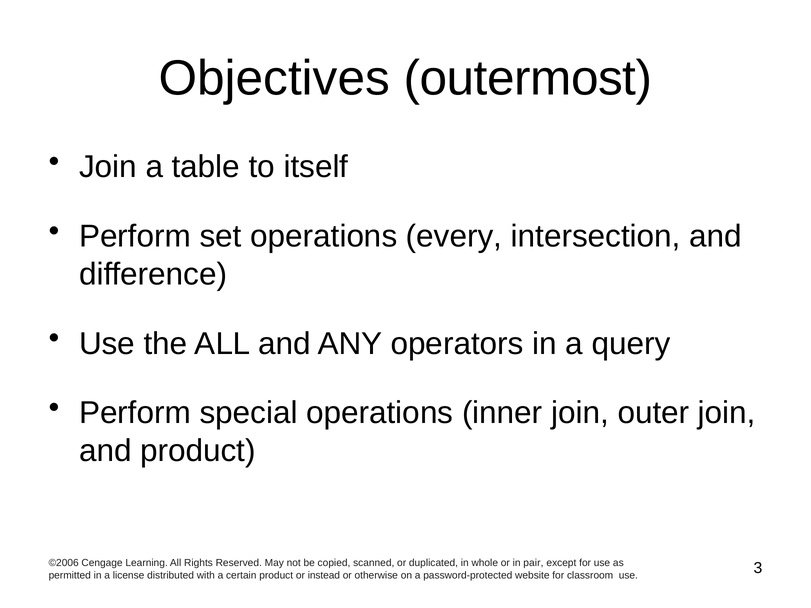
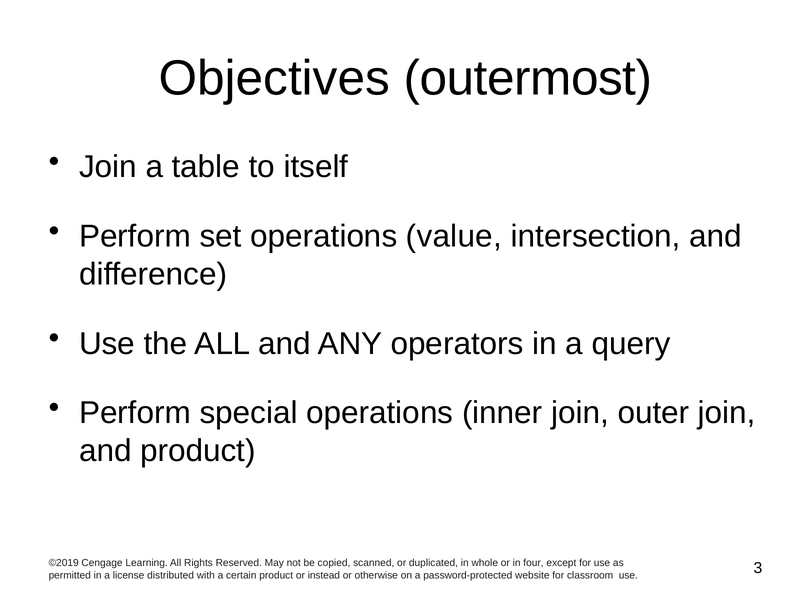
every: every -> value
©2006: ©2006 -> ©2019
pair: pair -> four
